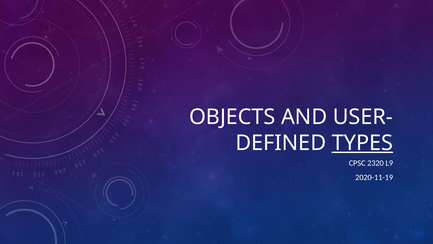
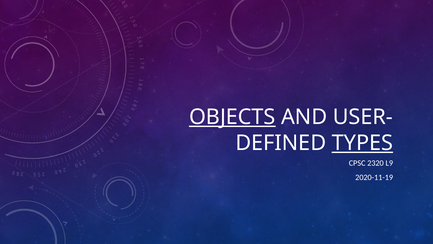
OBJECTS underline: none -> present
